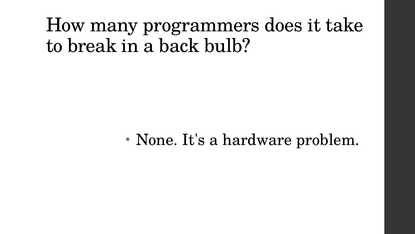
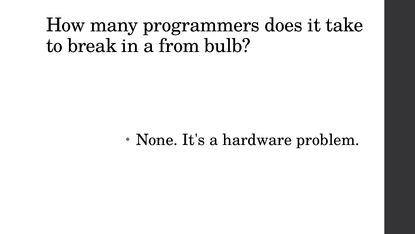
back: back -> from
